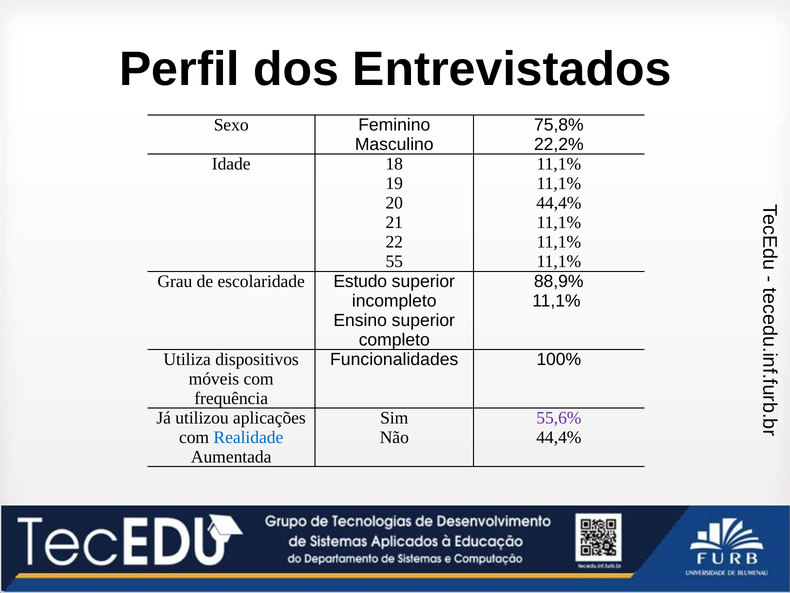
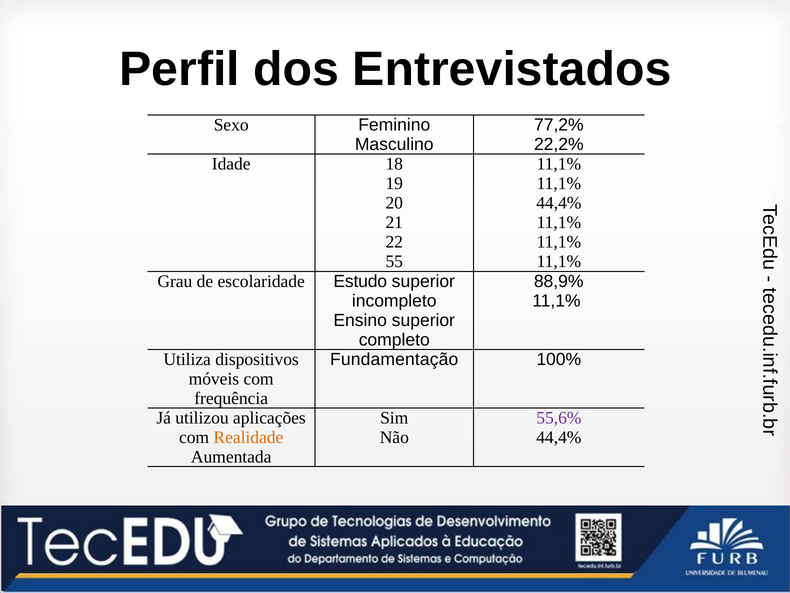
75,8%: 75,8% -> 77,2%
Funcionalidades: Funcionalidades -> Fundamentação
Realidade colour: blue -> orange
